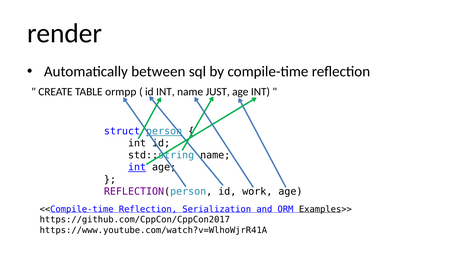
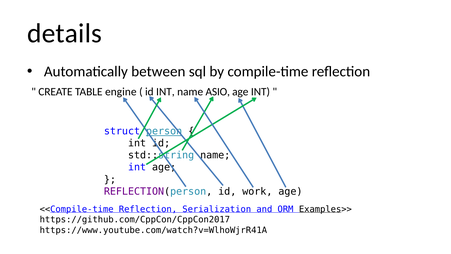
render: render -> details
ormpp: ormpp -> engine
JUST: JUST -> ASIO
int at (137, 167) underline: present -> none
